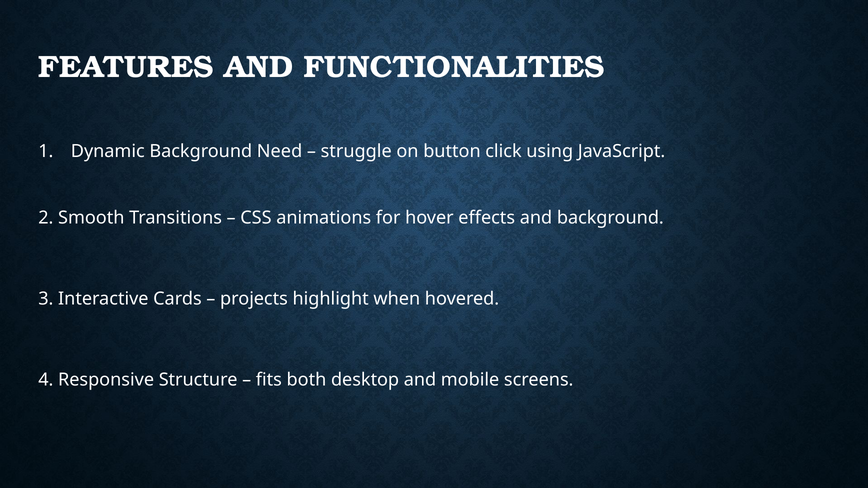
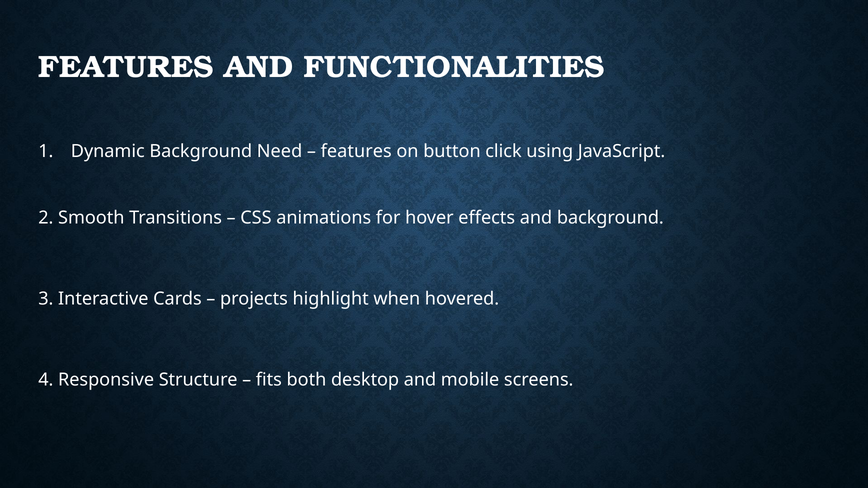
struggle at (356, 151): struggle -> features
